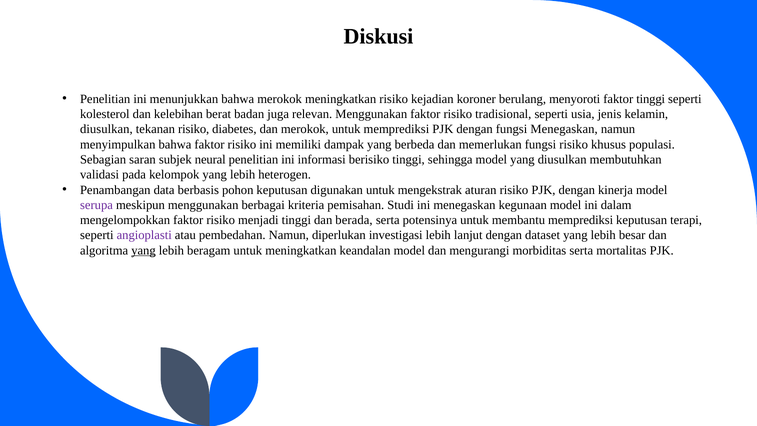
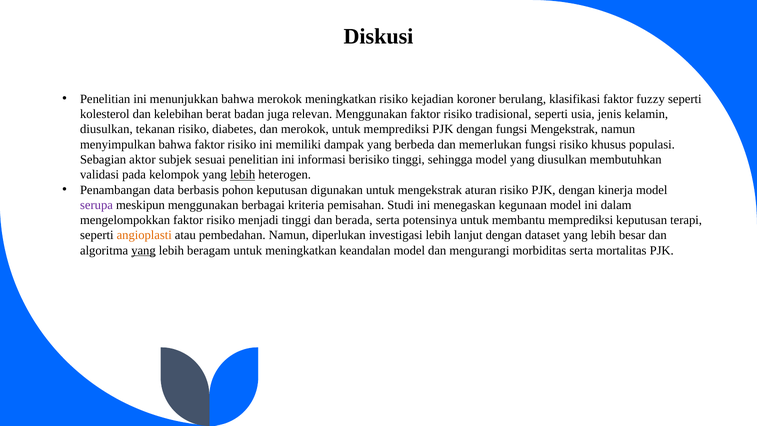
menyoroti: menyoroti -> klasifikasi
faktor tinggi: tinggi -> fuzzy
fungsi Menegaskan: Menegaskan -> Mengekstrak
saran: saran -> aktor
neural: neural -> sesuai
lebih at (243, 175) underline: none -> present
angioplasti colour: purple -> orange
